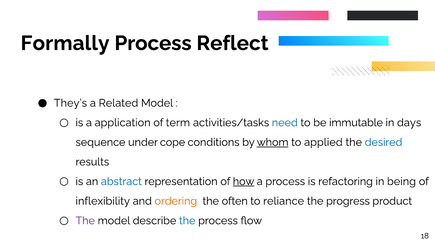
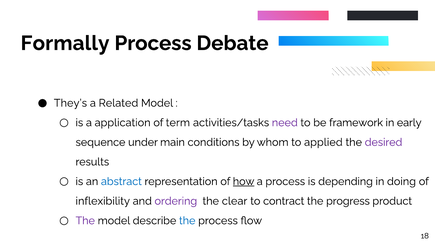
Reflect: Reflect -> Debate
need colour: blue -> purple
immutable: immutable -> framework
days: days -> early
cope: cope -> main
whom underline: present -> none
desired colour: blue -> purple
refactoring: refactoring -> depending
being: being -> doing
ordering colour: orange -> purple
often: often -> clear
reliance: reliance -> contract
